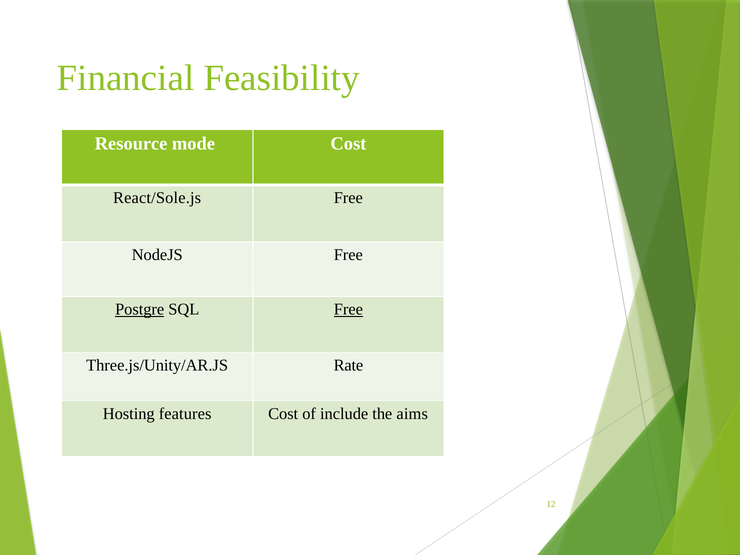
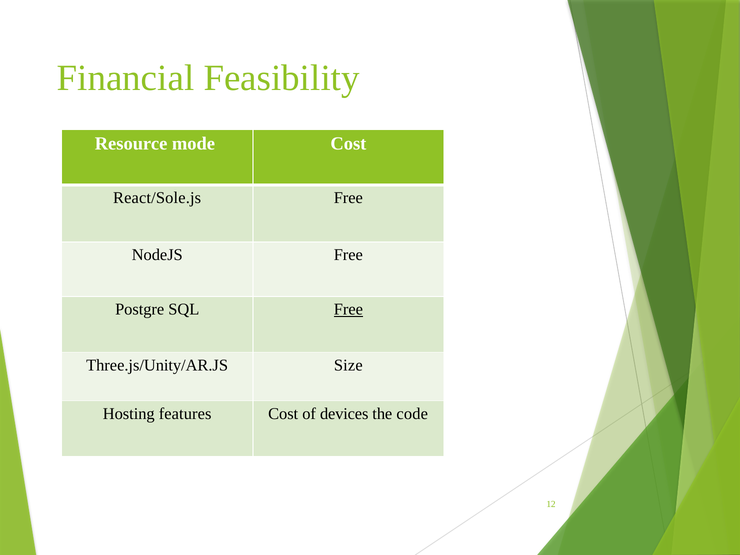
Postgre underline: present -> none
Rate: Rate -> Size
include: include -> devices
aims: aims -> code
